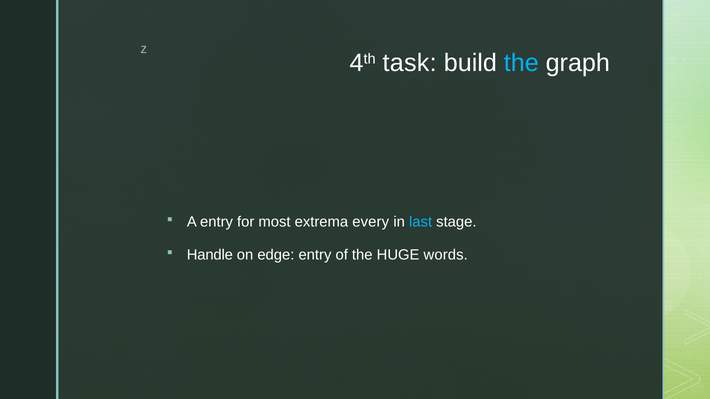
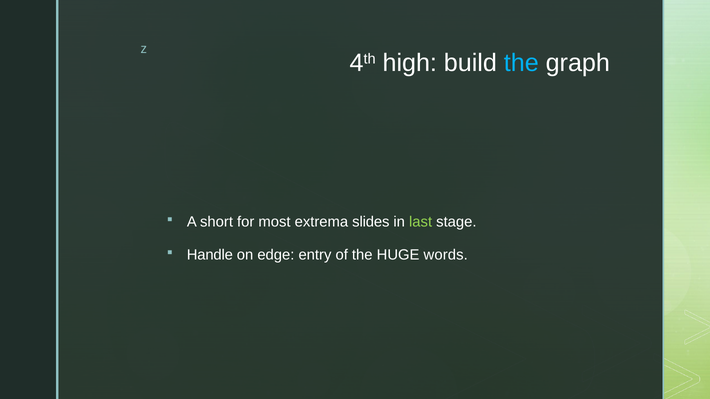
task: task -> high
A entry: entry -> short
every: every -> slides
last colour: light blue -> light green
